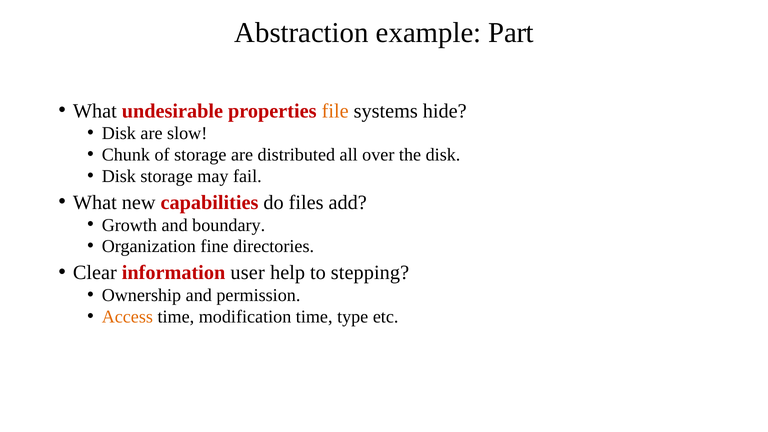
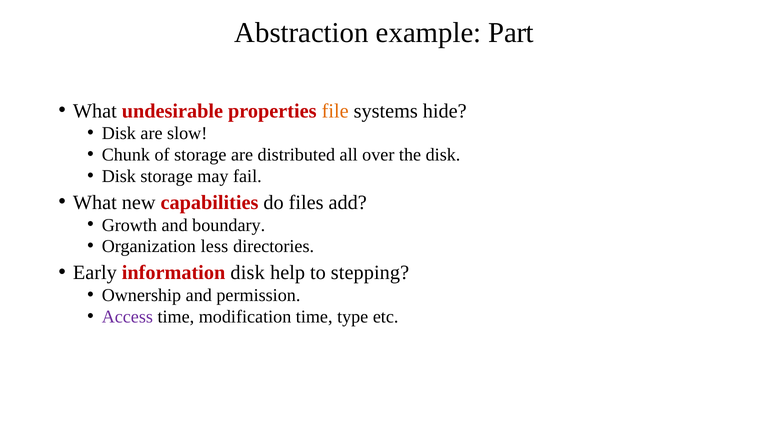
fine: fine -> less
Clear: Clear -> Early
information user: user -> disk
Access colour: orange -> purple
